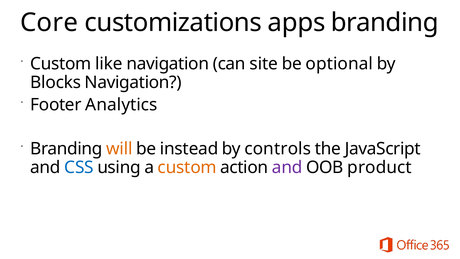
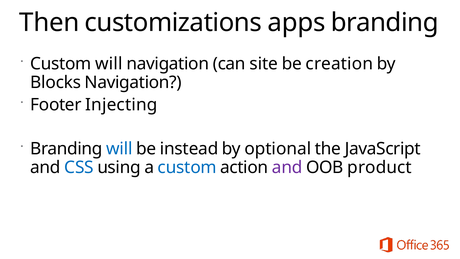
Core: Core -> Then
Custom like: like -> will
optional: optional -> creation
Analytics: Analytics -> Injecting
will at (119, 149) colour: orange -> blue
controls: controls -> optional
custom at (187, 167) colour: orange -> blue
